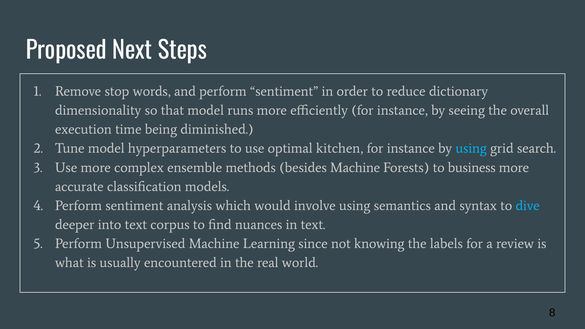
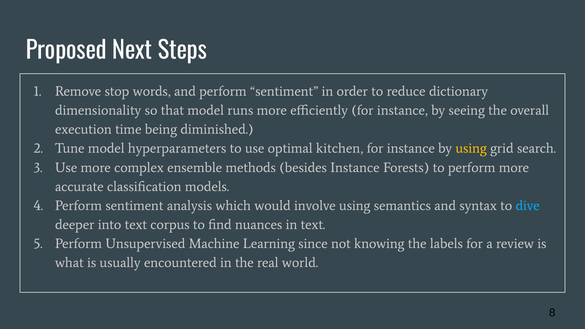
using at (471, 148) colour: light blue -> yellow
besides Machine: Machine -> Instance
to business: business -> perform
